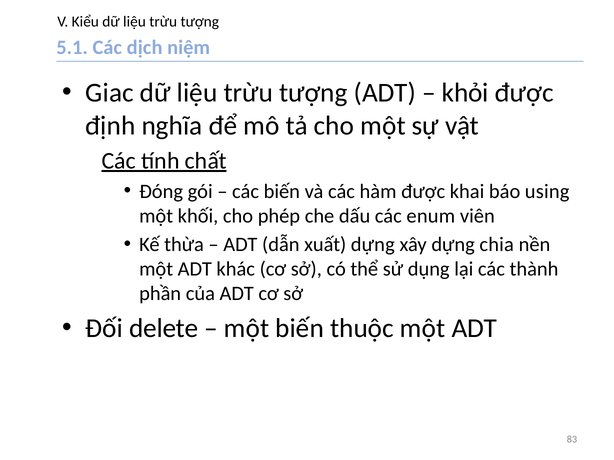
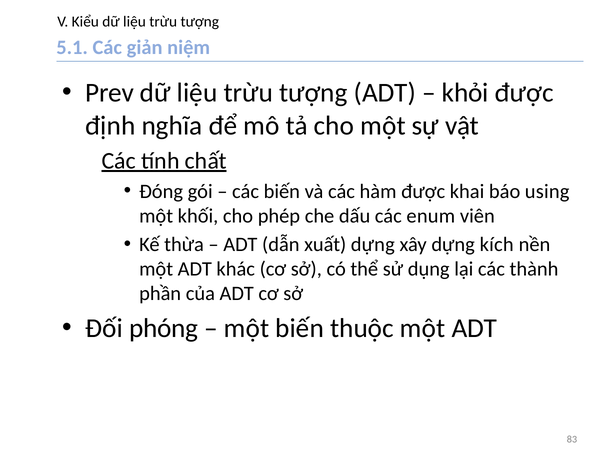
dịch: dịch -> giản
Giac: Giac -> Prev
chia: chia -> kích
delete: delete -> phóng
